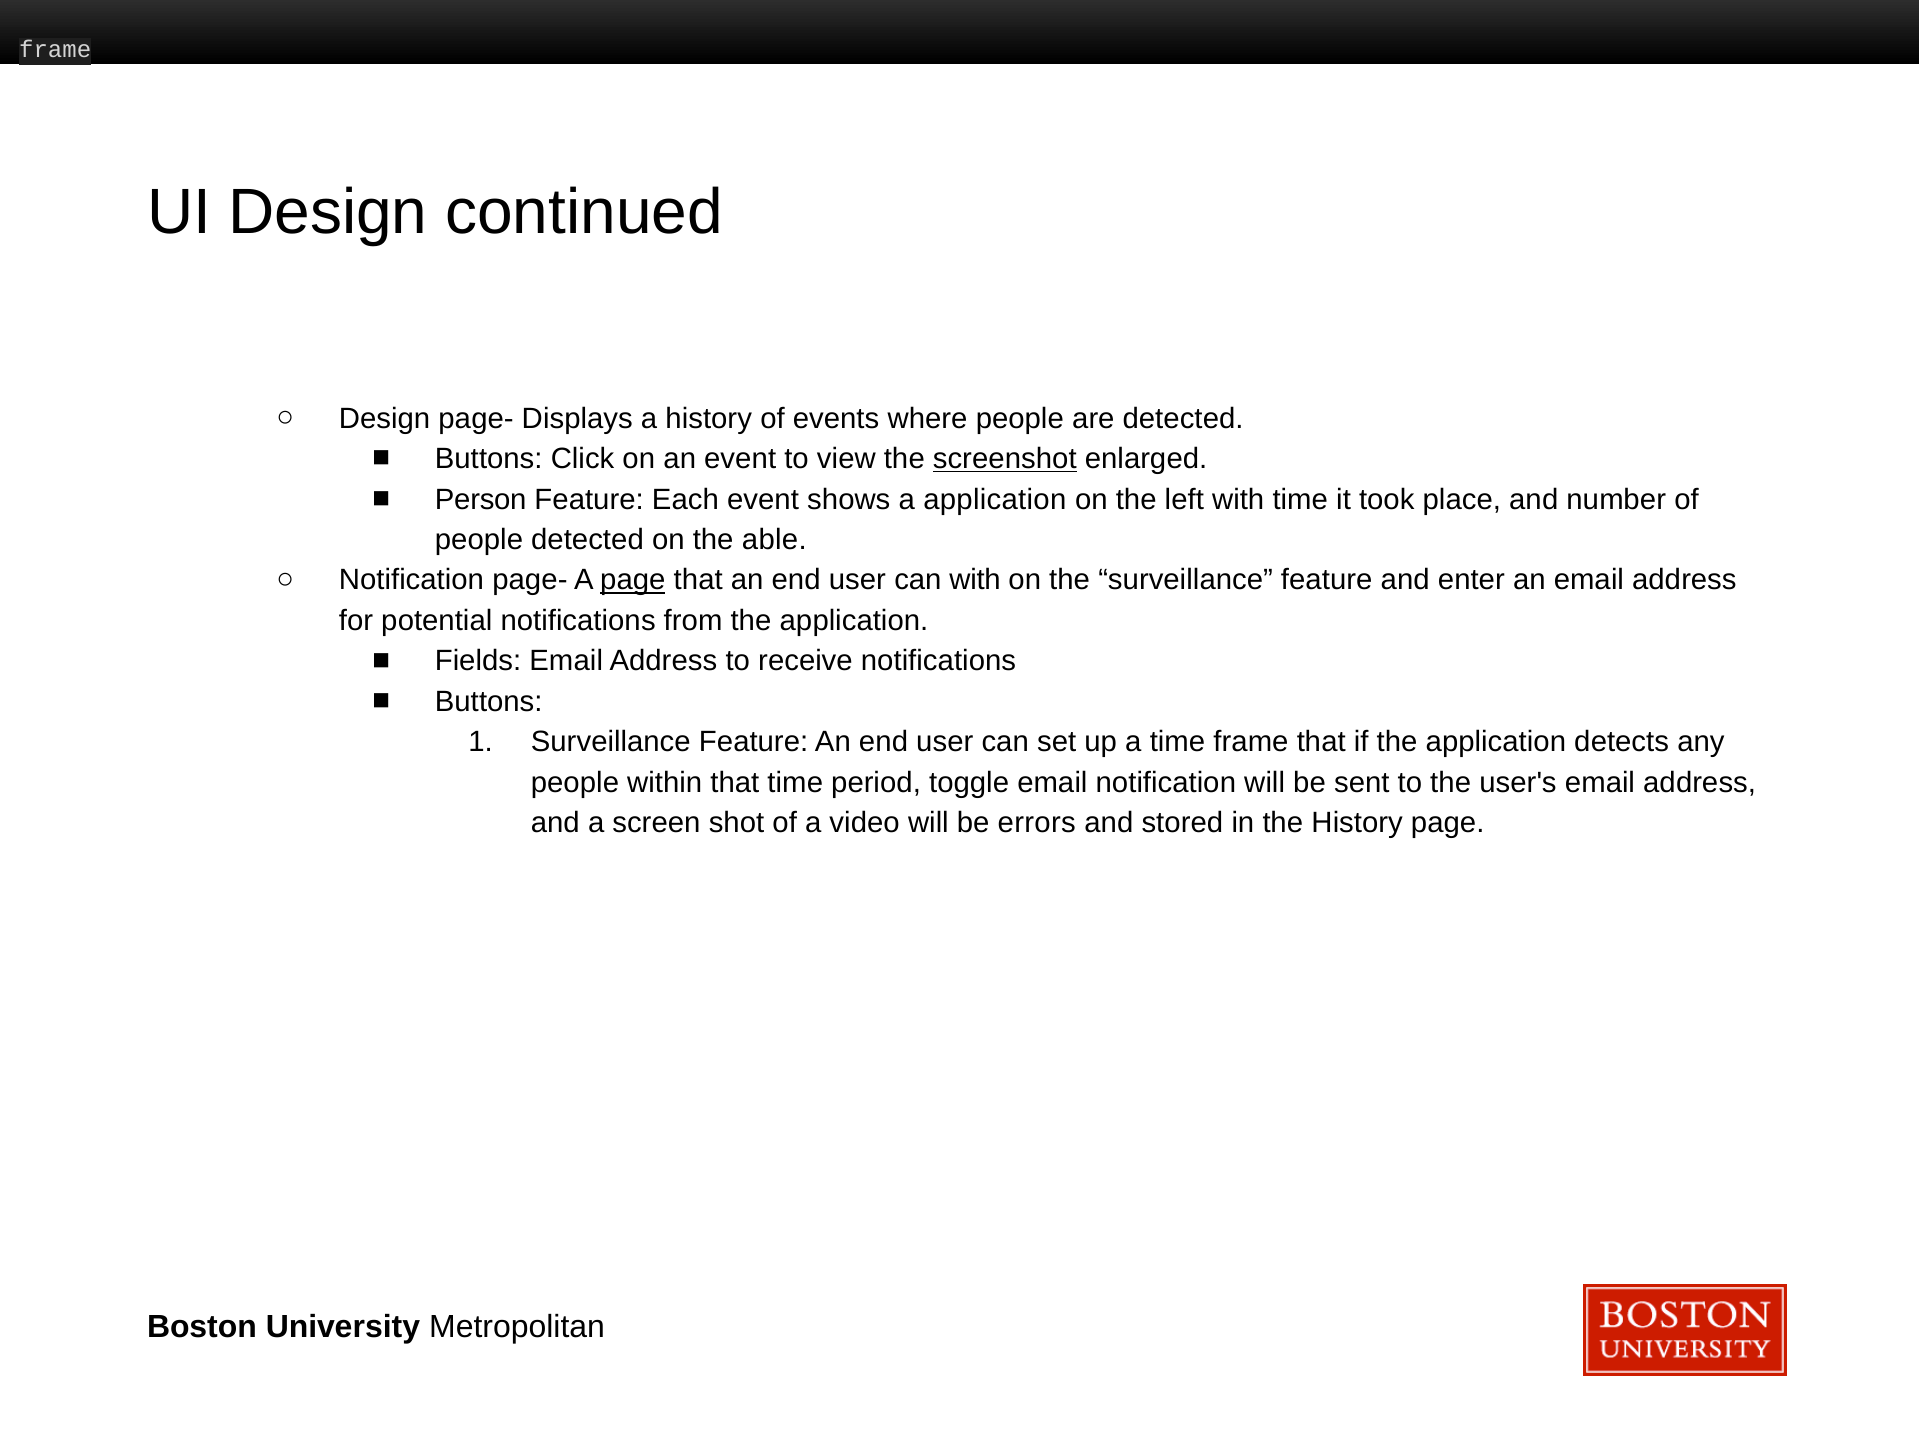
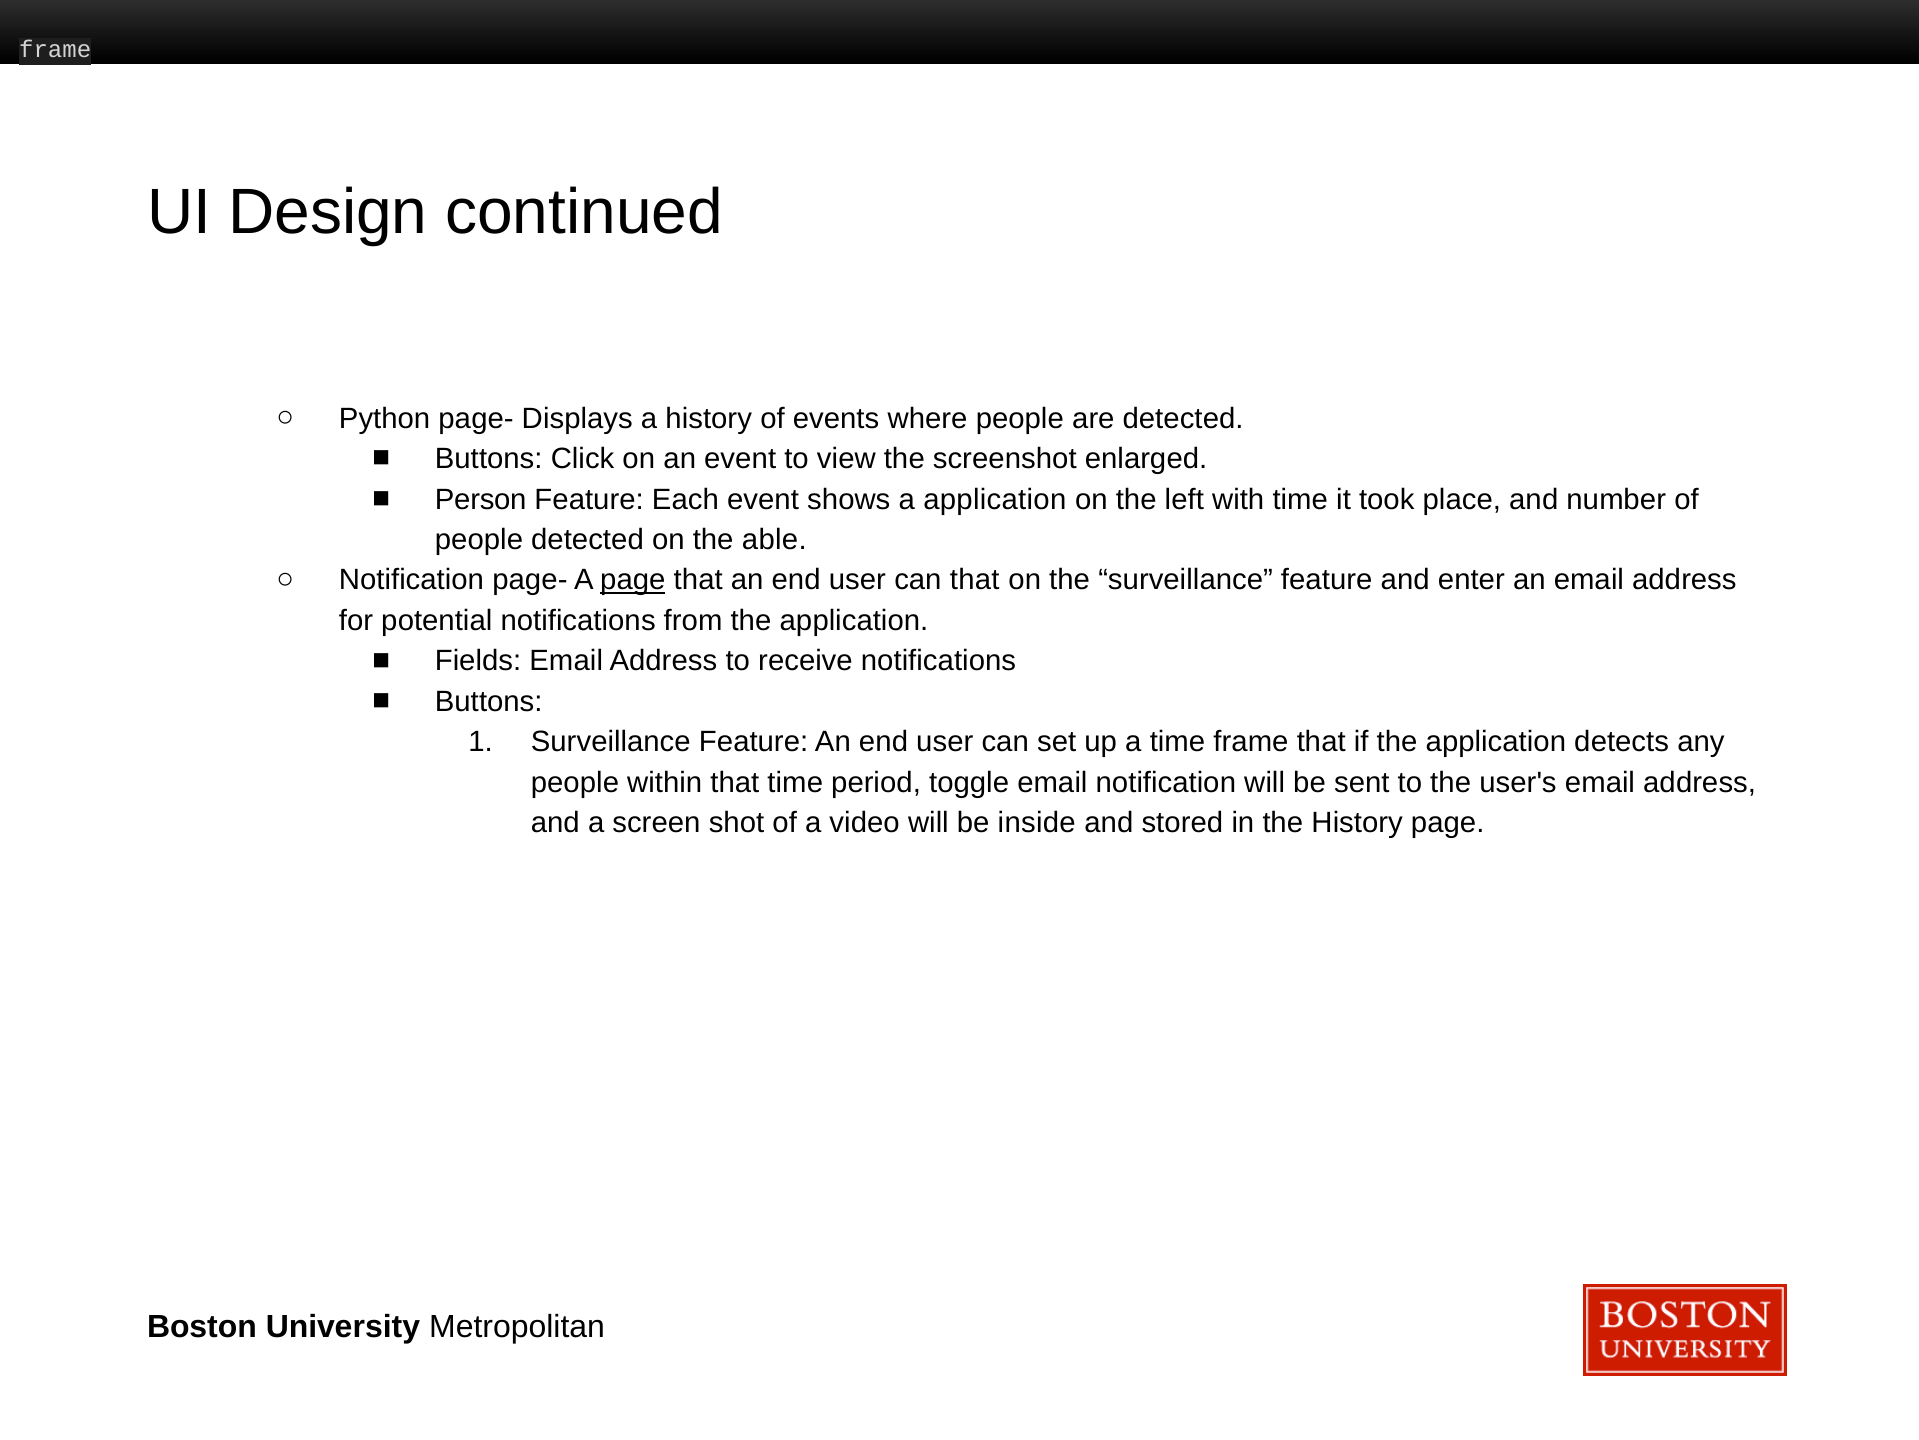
Design at (385, 418): Design -> Python
screenshot underline: present -> none
can with: with -> that
errors: errors -> inside
